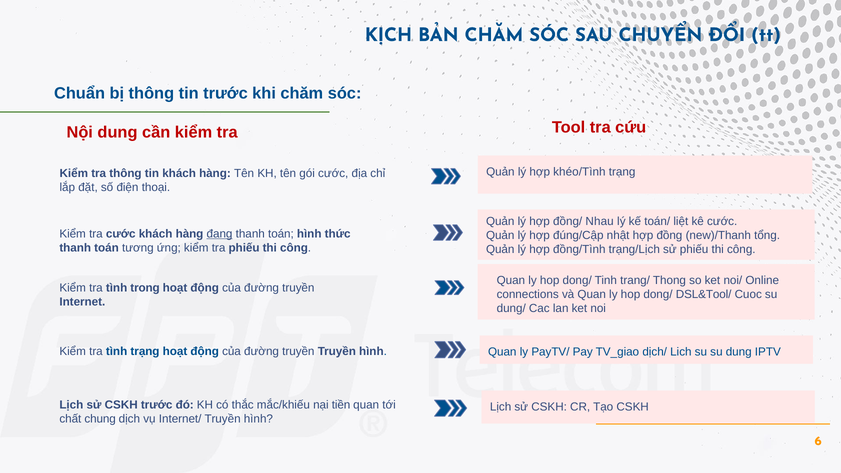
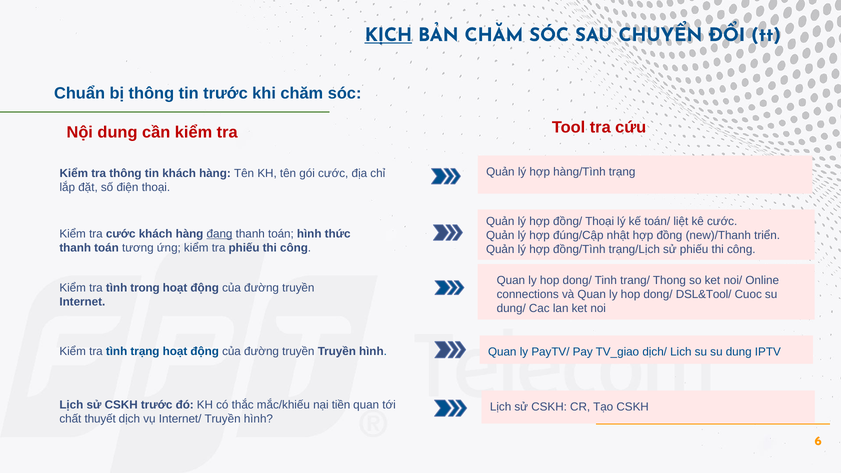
KỊCH underline: none -> present
khéo/Tình: khéo/Tình -> hàng/Tình
đồng/ Nhau: Nhau -> Thoại
tổng: tổng -> triển
chung: chung -> thuyết
